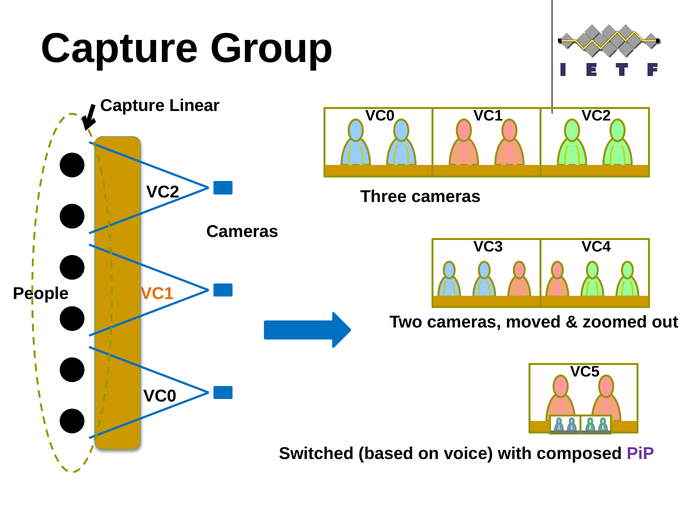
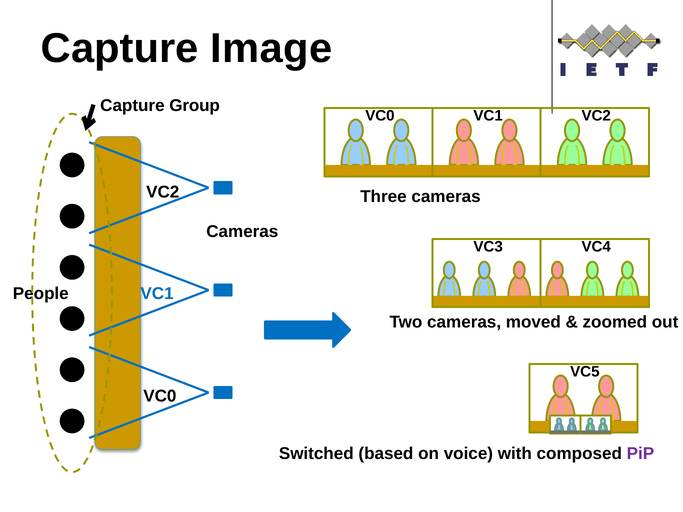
Group: Group -> Image
Linear: Linear -> Group
VC1 at (157, 294) colour: orange -> blue
